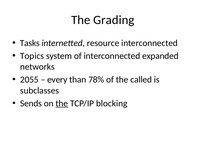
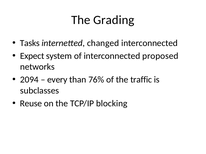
resource: resource -> changed
Topics: Topics -> Expect
expanded: expanded -> proposed
2055: 2055 -> 2094
78%: 78% -> 76%
called: called -> traffic
Sends: Sends -> Reuse
the at (62, 104) underline: present -> none
